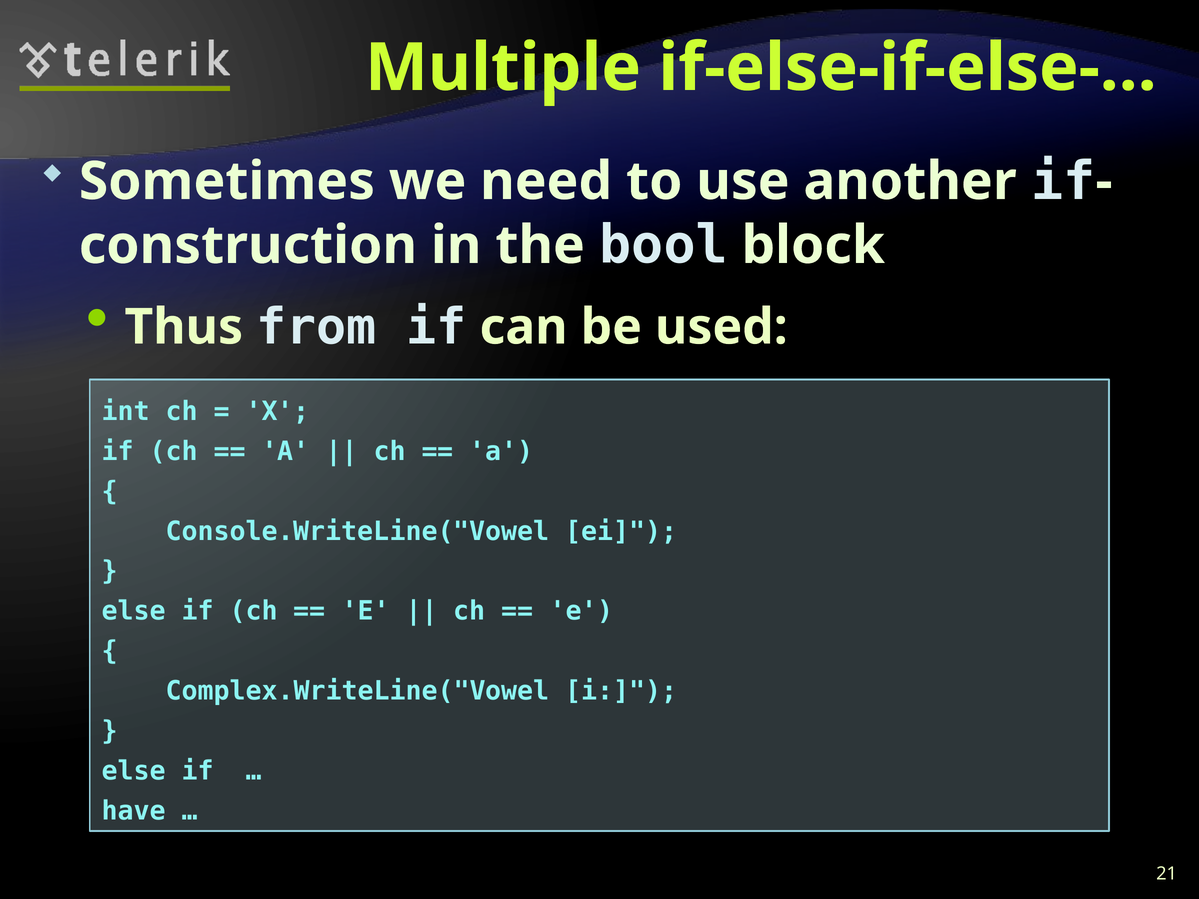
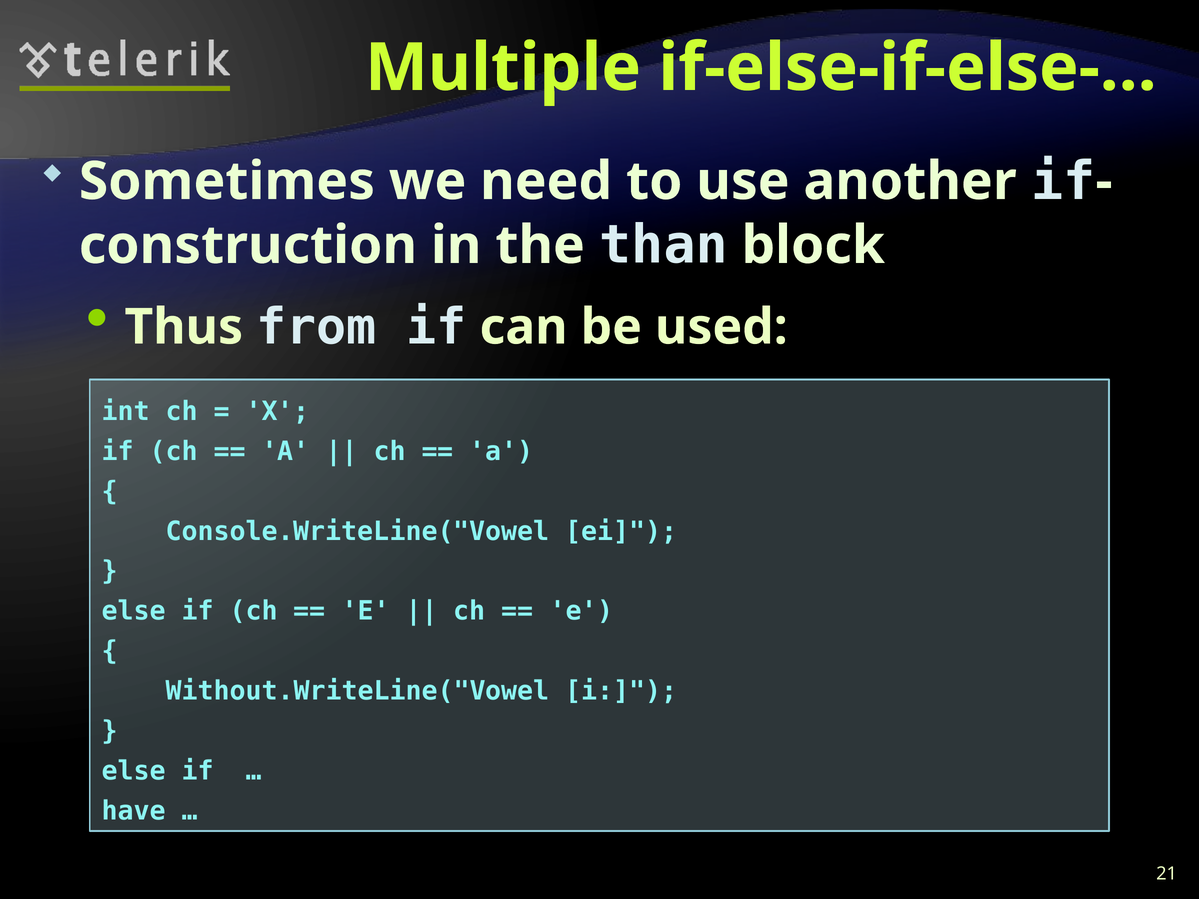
bool: bool -> than
Complex.WriteLine("Vowel: Complex.WriteLine("Vowel -> Without.WriteLine("Vowel
